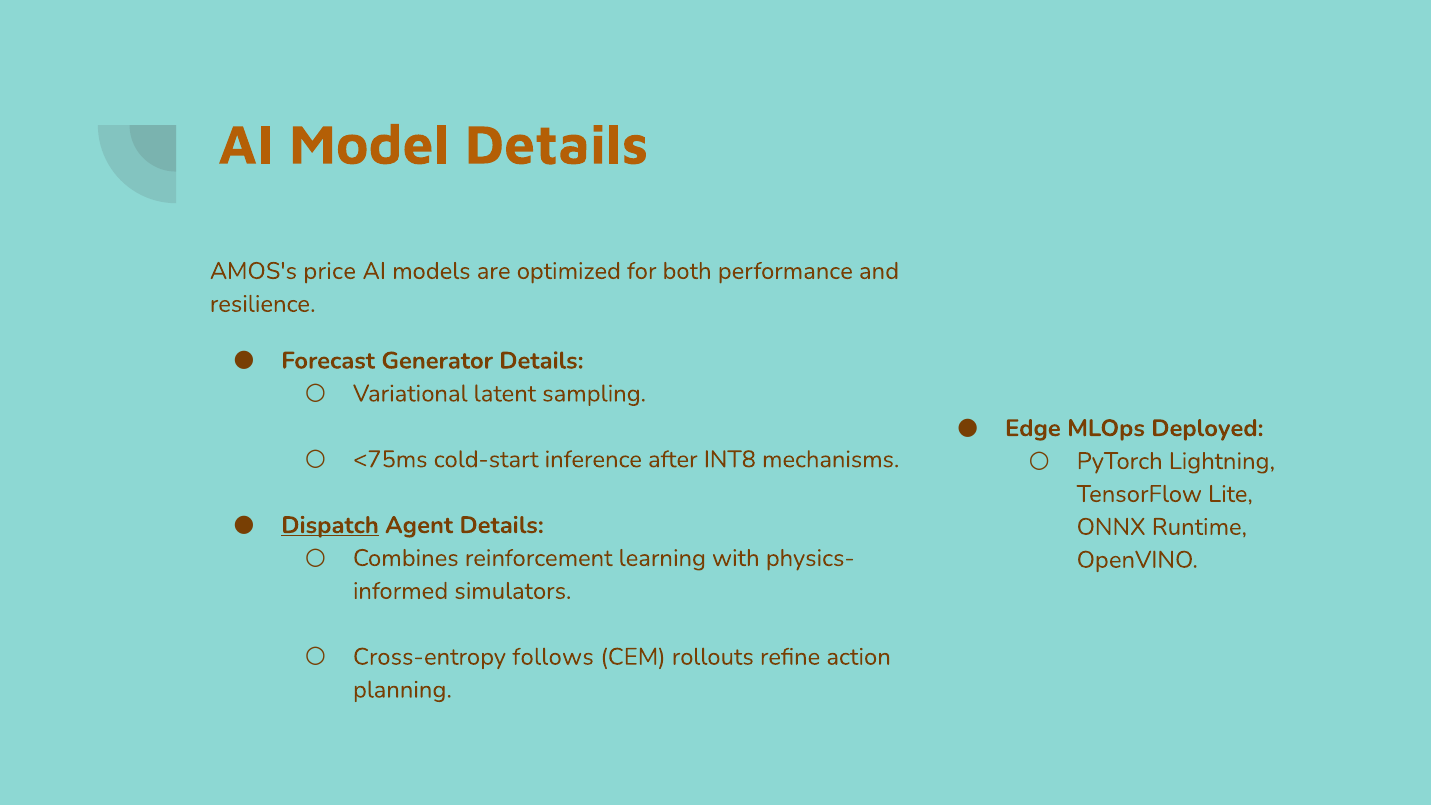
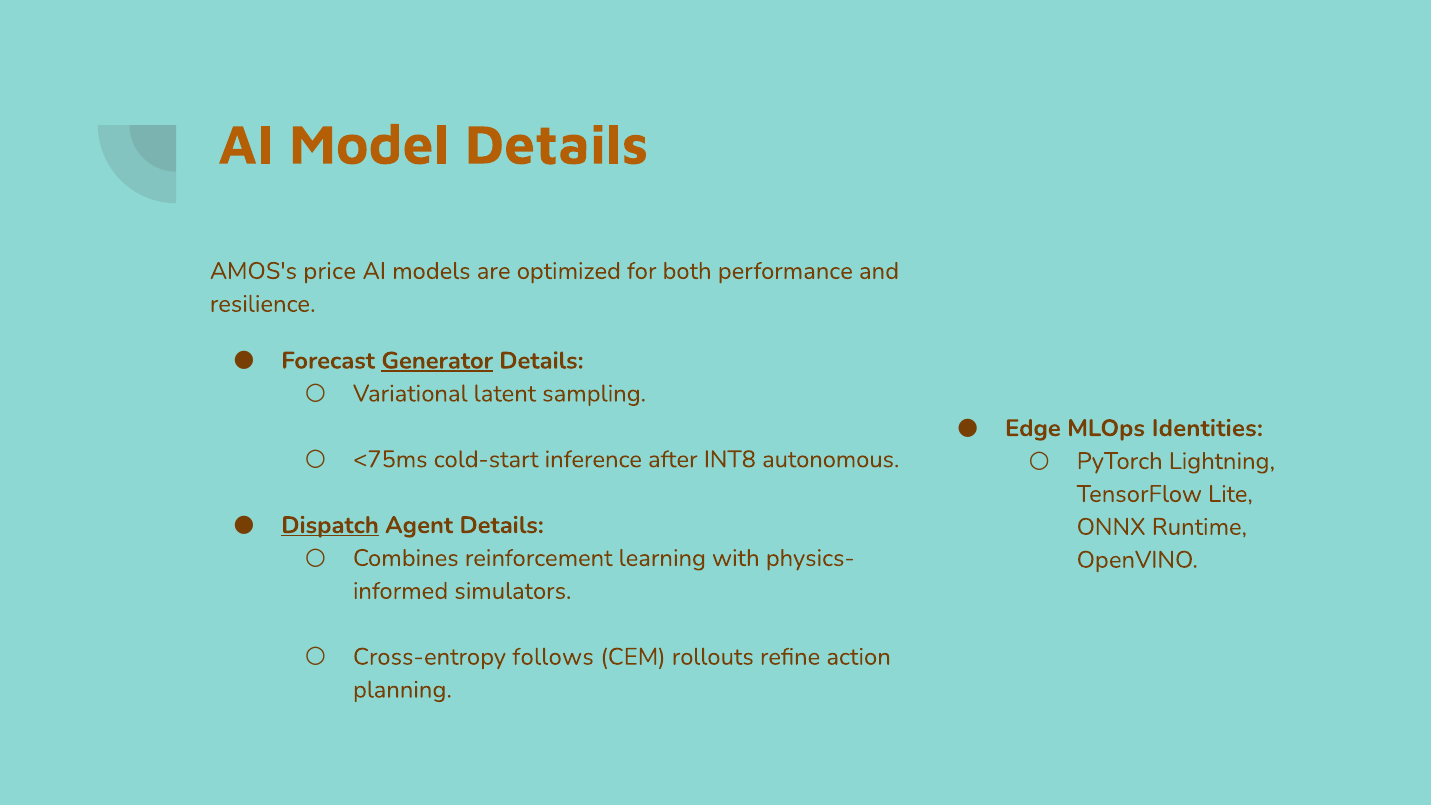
Generator underline: none -> present
Deployed: Deployed -> Identities
mechanisms: mechanisms -> autonomous
